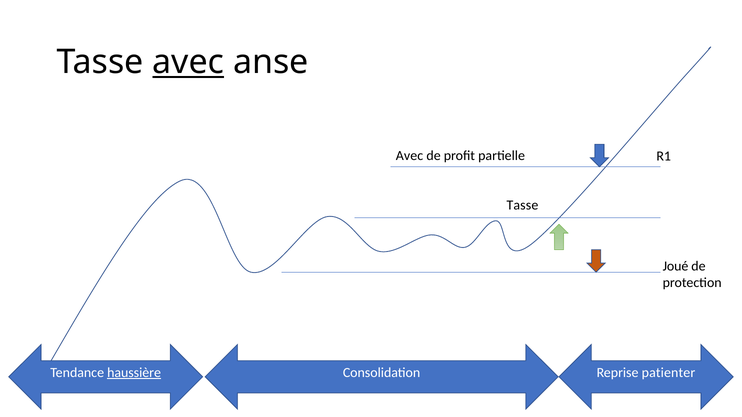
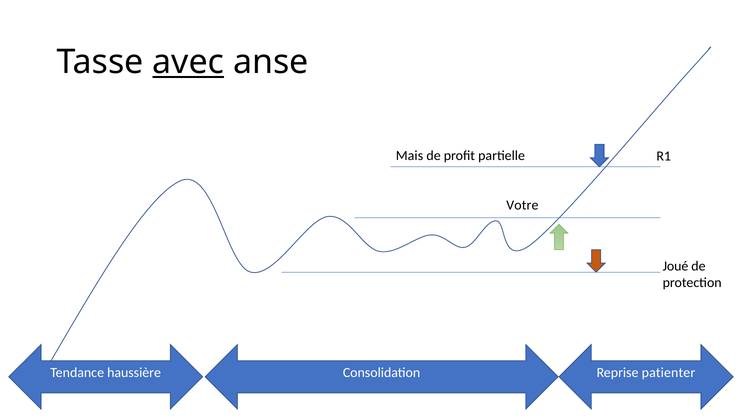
Avec at (409, 156): Avec -> Mais
Tasse at (522, 205): Tasse -> Votre
haussière underline: present -> none
